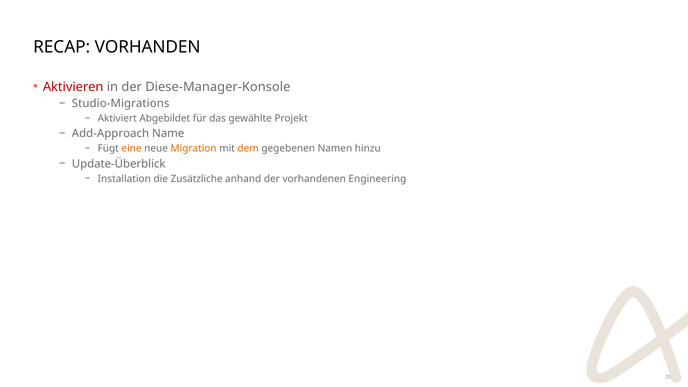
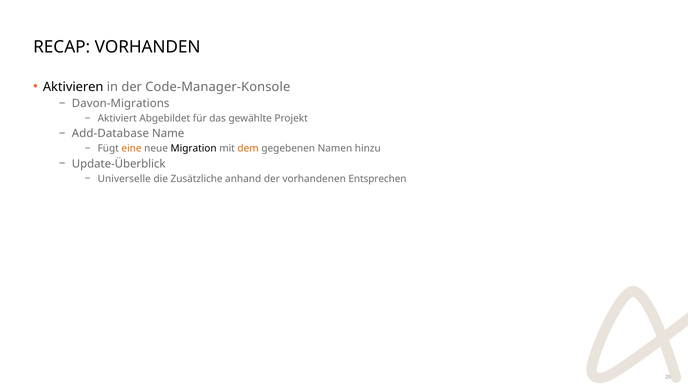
Aktivieren colour: red -> black
Diese-Manager-Konsole: Diese-Manager-Konsole -> Code-Manager-Konsole
Studio-Migrations: Studio-Migrations -> Davon-Migrations
Add-Approach: Add-Approach -> Add-Database
Migration colour: orange -> black
Installation: Installation -> Universelle
Engineering: Engineering -> Entsprechen
